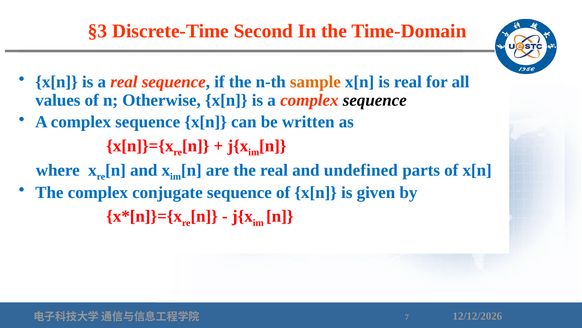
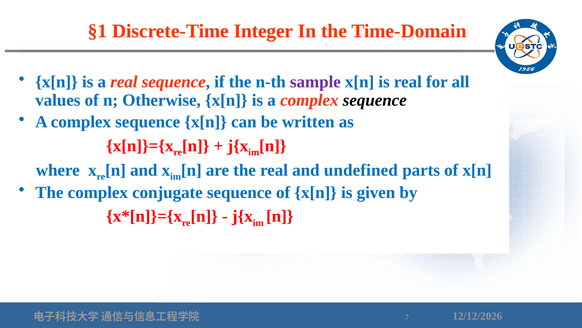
§3: §3 -> §1
Second: Second -> Integer
sample colour: orange -> purple
